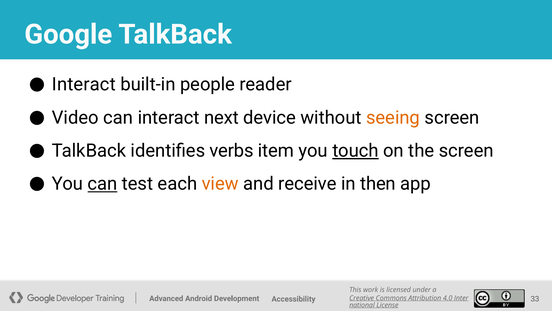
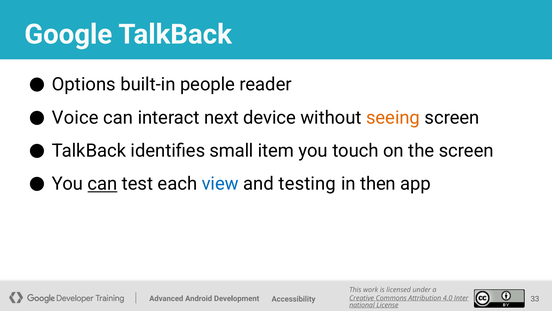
Interact at (84, 84): Interact -> Options
Video: Video -> Voice
verbs: verbs -> small
touch underline: present -> none
view colour: orange -> blue
receive: receive -> testing
